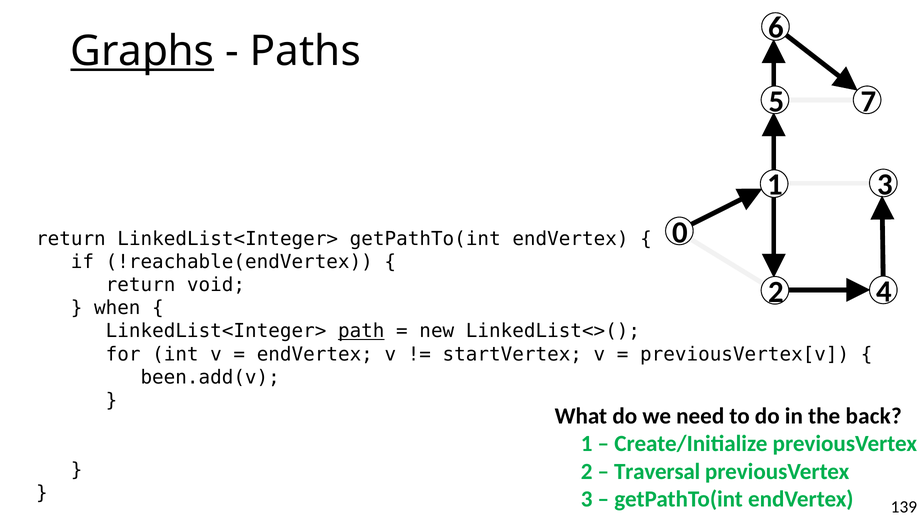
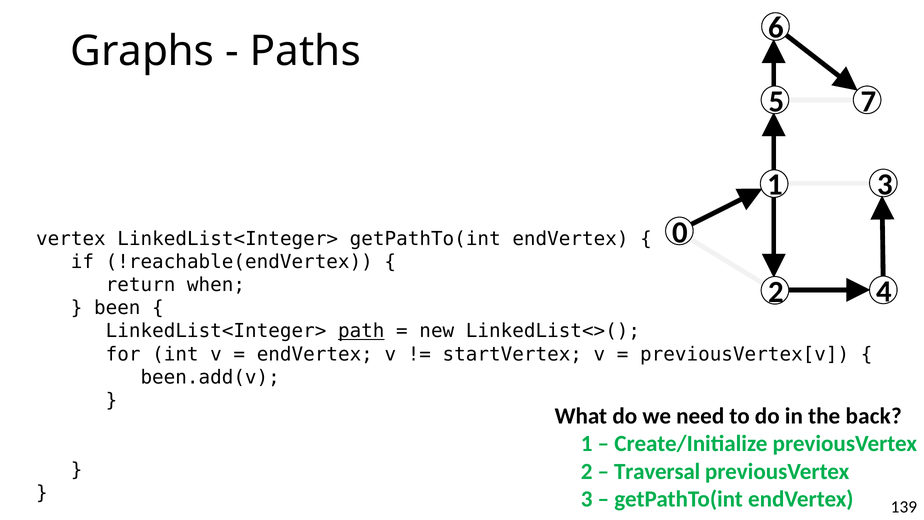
Graphs underline: present -> none
return at (71, 239): return -> vertex
void: void -> when
when: when -> been
